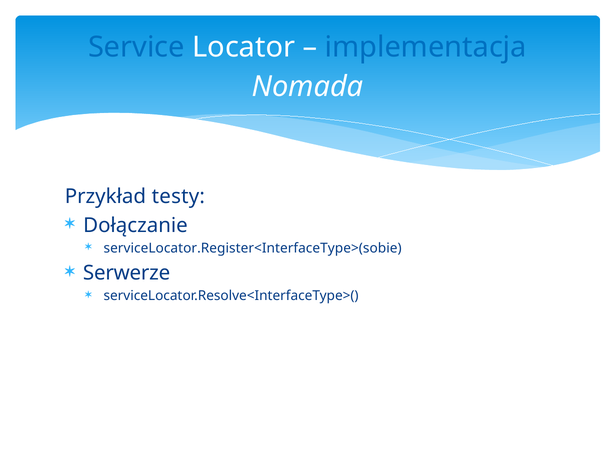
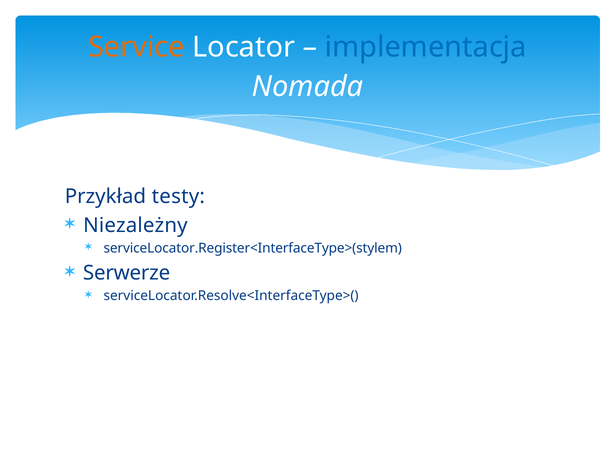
Service colour: blue -> orange
Dołączanie: Dołączanie -> Niezależny
serviceLocator.Register<InterfaceType>(sobie: serviceLocator.Register<InterfaceType>(sobie -> serviceLocator.Register<InterfaceType>(stylem
